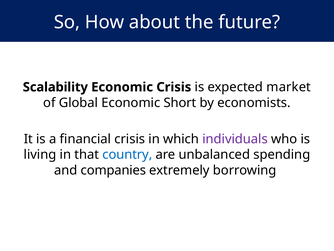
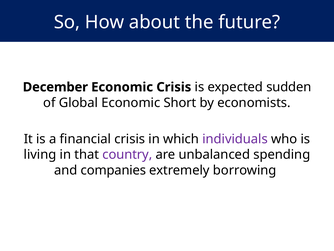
Scalability: Scalability -> December
market: market -> sudden
country colour: blue -> purple
